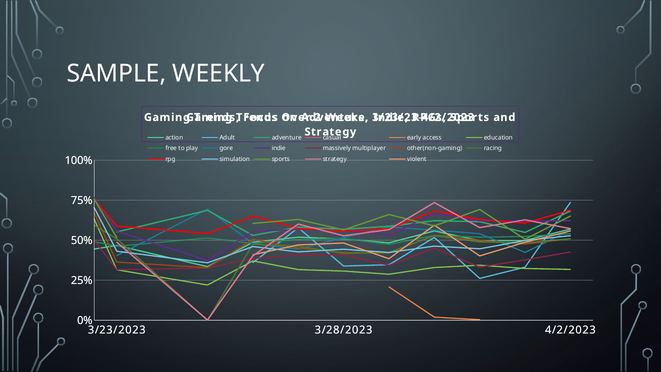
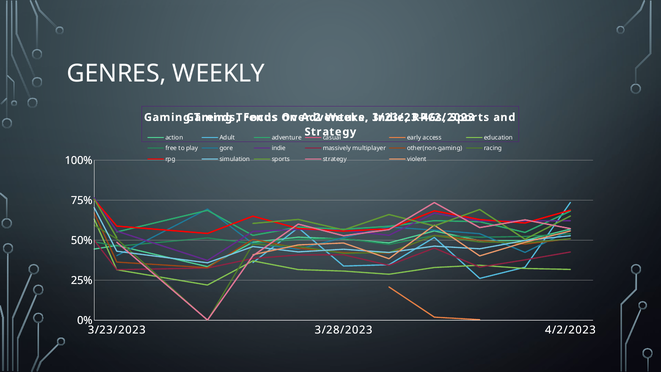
SAMPLE: SAMPLE -> GENRES
